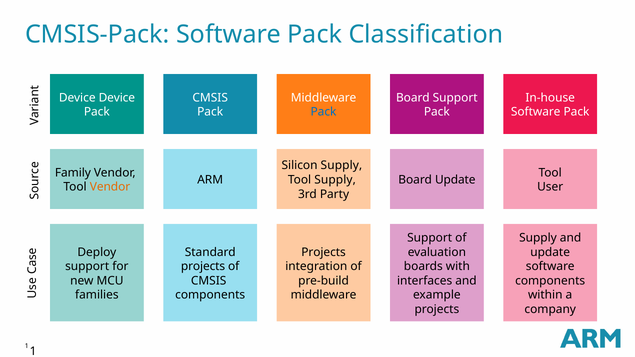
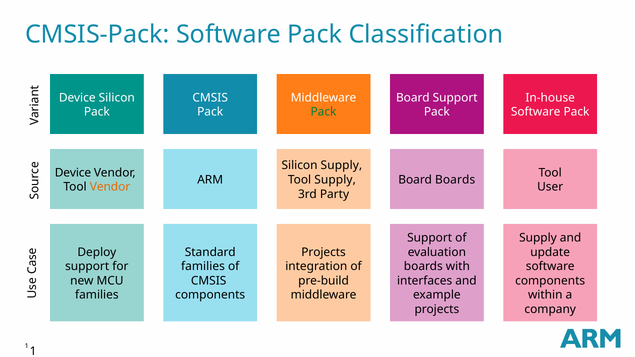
Device Device: Device -> Silicon
Pack at (324, 112) colour: blue -> green
Family at (73, 173): Family -> Device
Board Update: Update -> Boards
projects at (203, 267): projects -> families
